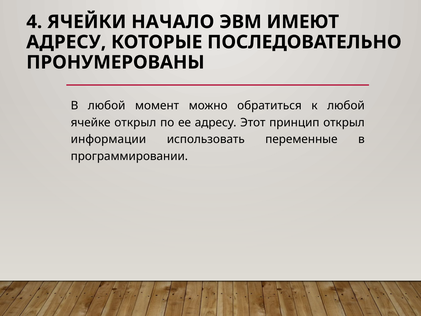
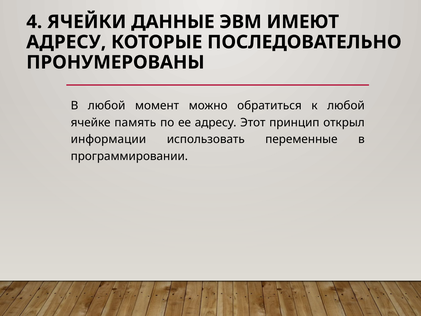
НАЧАЛО: НАЧАЛО -> ДАННЫЕ
ячейке открыл: открыл -> память
